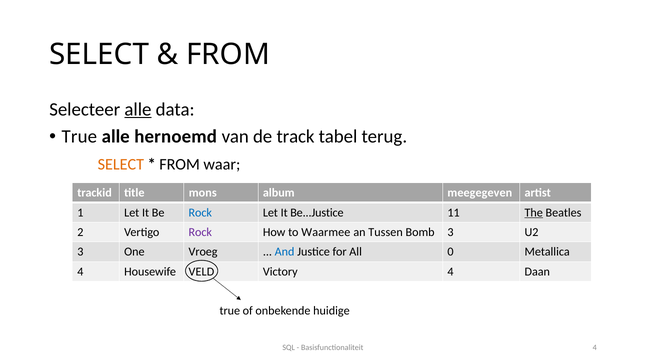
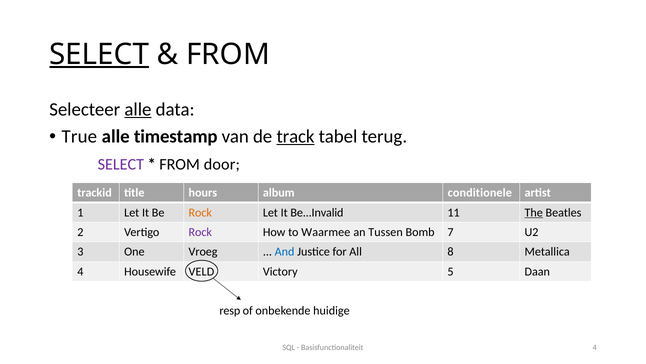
SELECT at (99, 54) underline: none -> present
hernoemd: hernoemd -> timestamp
track underline: none -> present
SELECT at (121, 164) colour: orange -> purple
waar: waar -> door
mons: mons -> hours
meegegeven: meegegeven -> conditionele
Rock at (200, 212) colour: blue -> orange
Be...Justice: Be...Justice -> Be...Invalid
Bomb 3: 3 -> 7
0: 0 -> 8
Victory 4: 4 -> 5
true at (230, 310): true -> resp
